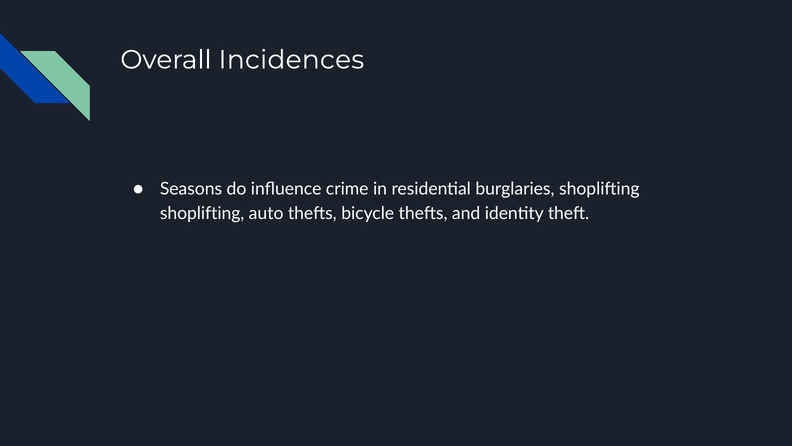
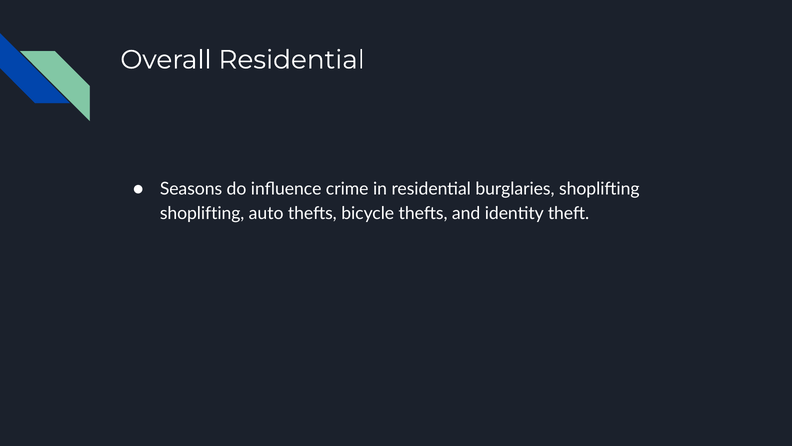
Overall Incidences: Incidences -> Residential
